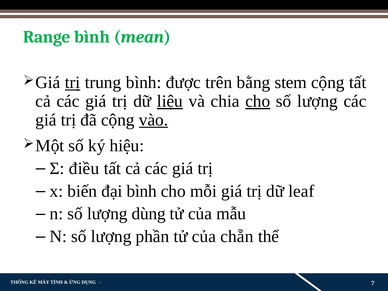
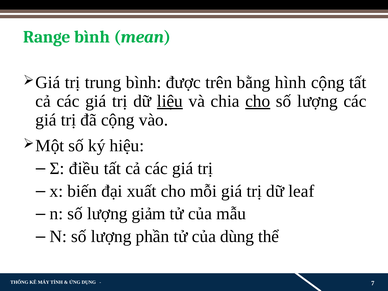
trị at (73, 83) underline: present -> none
stem: stem -> hình
vào underline: present -> none
đại bình: bình -> xuất
dùng: dùng -> giảm
chẵn: chẵn -> dùng
